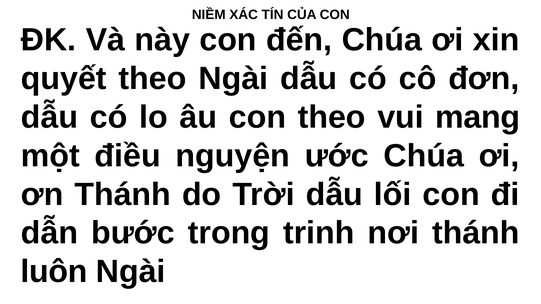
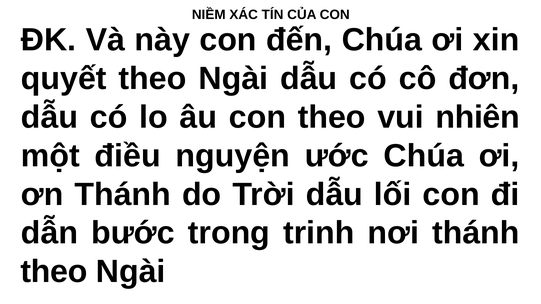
mang: mang -> nhiên
luôn at (54, 272): luôn -> theo
